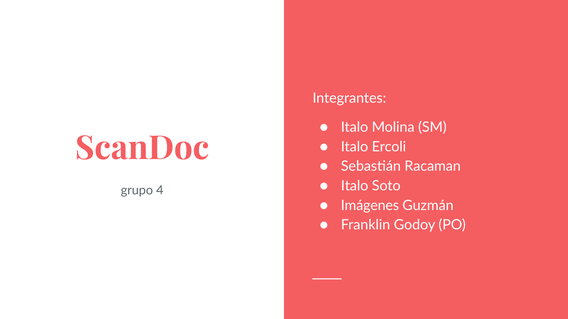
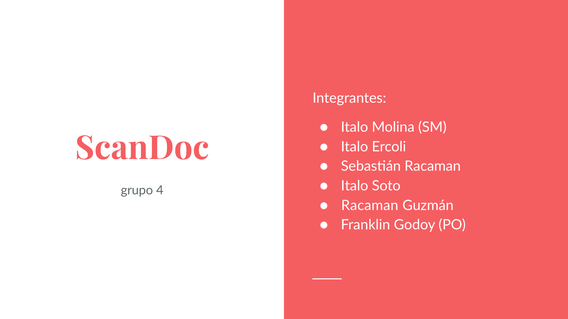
Imágenes at (370, 206): Imágenes -> Racaman
